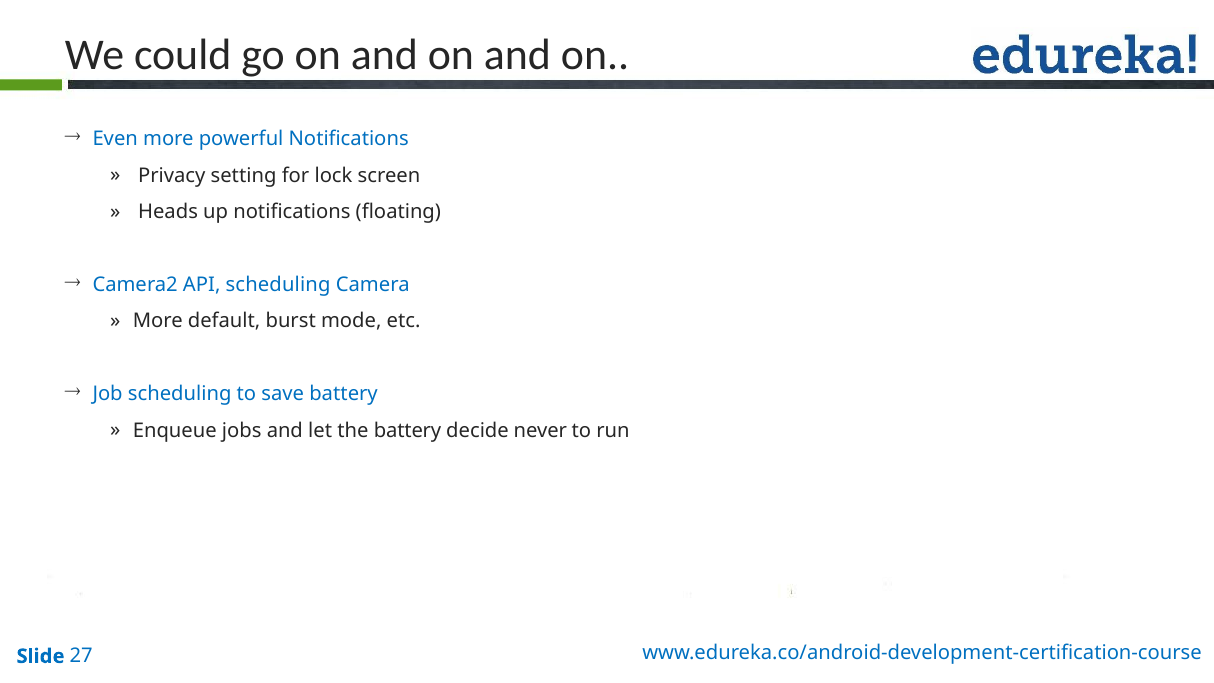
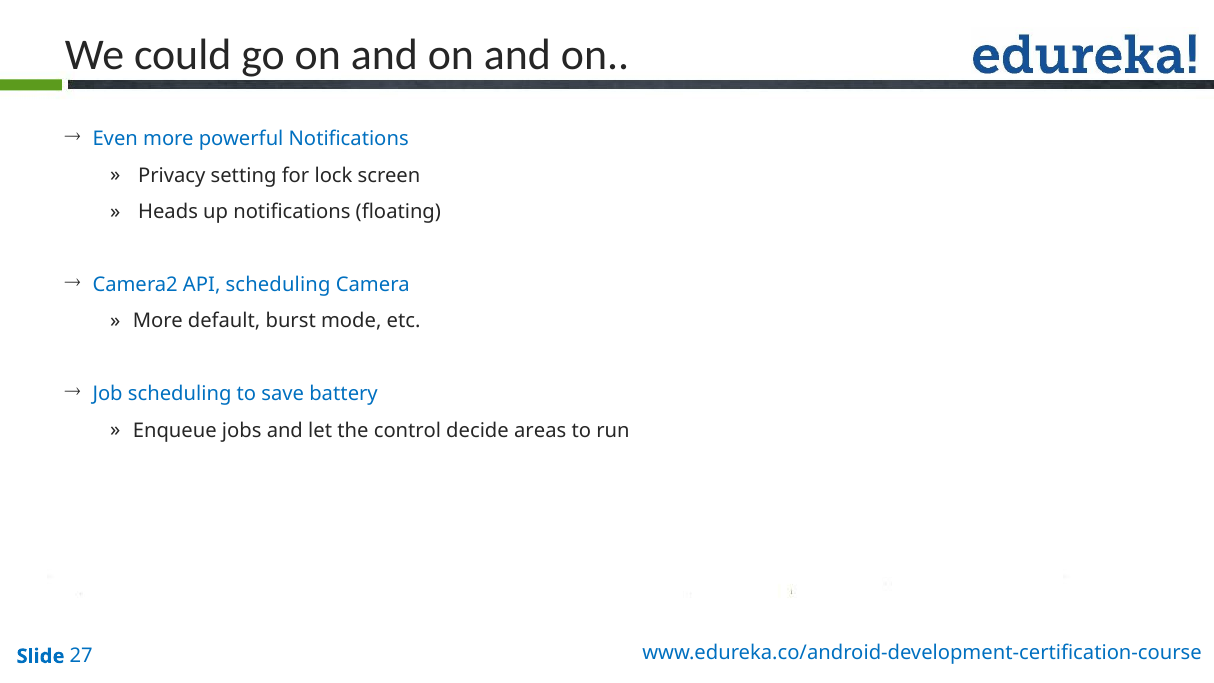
the battery: battery -> control
never: never -> areas
